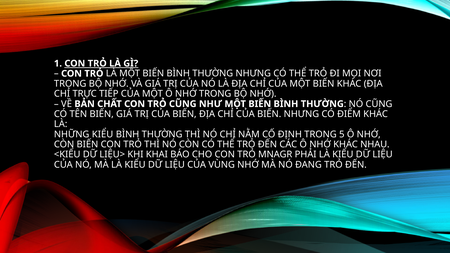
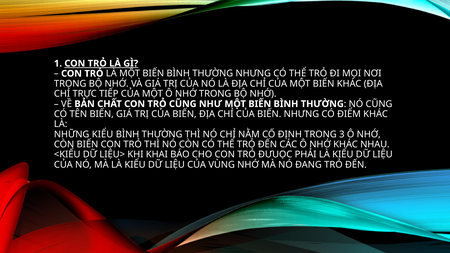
5: 5 -> 3
MNAGR: MNAGR -> ĐƯUỌC
